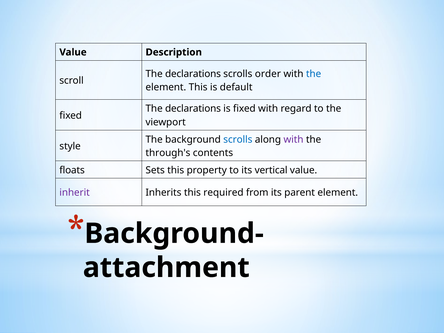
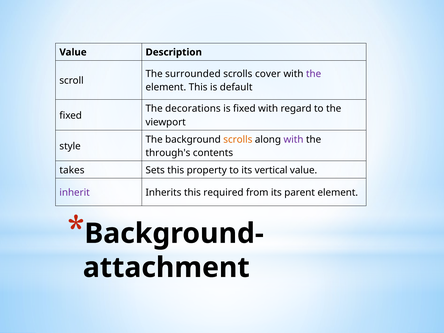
declarations at (193, 74): declarations -> surrounded
order: order -> cover
the at (314, 74) colour: blue -> purple
declarations at (193, 109): declarations -> decorations
scrolls at (238, 139) colour: blue -> orange
floats: floats -> takes
